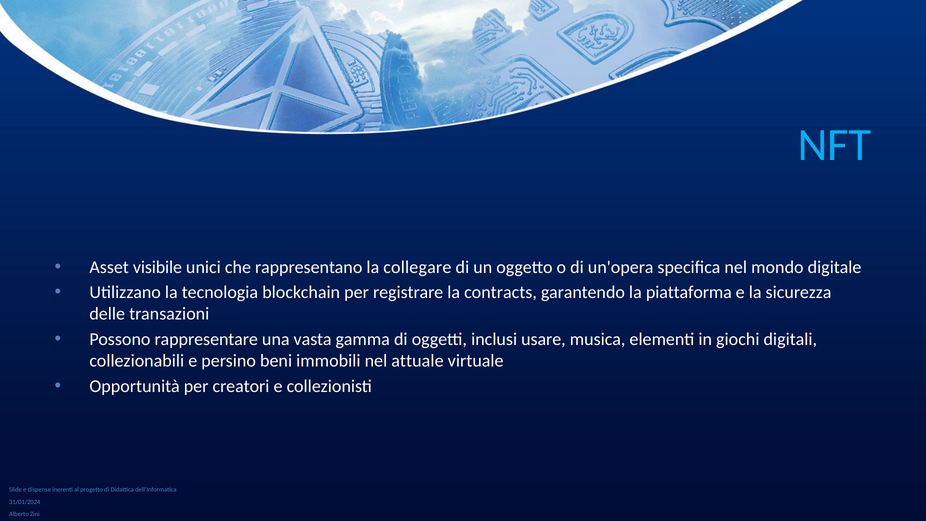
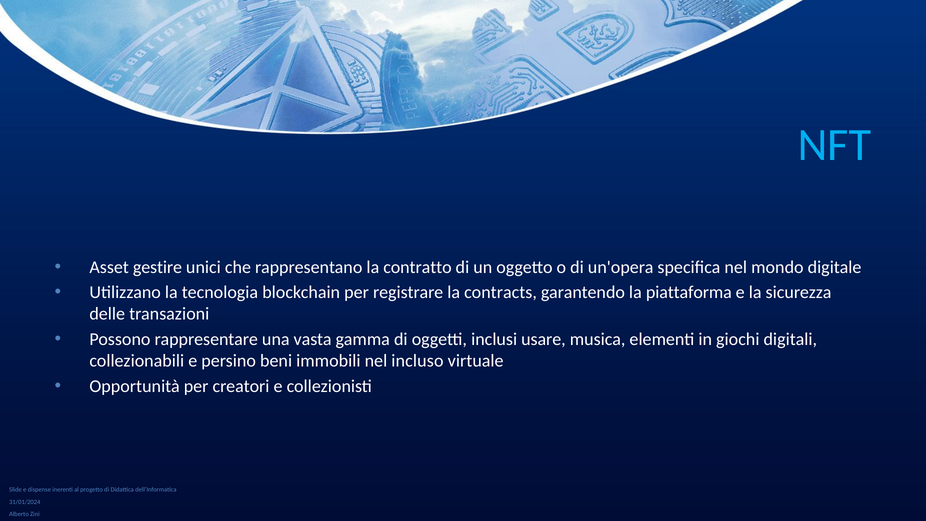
visibile: visibile -> gestire
collegare: collegare -> contratto
attuale: attuale -> incluso
